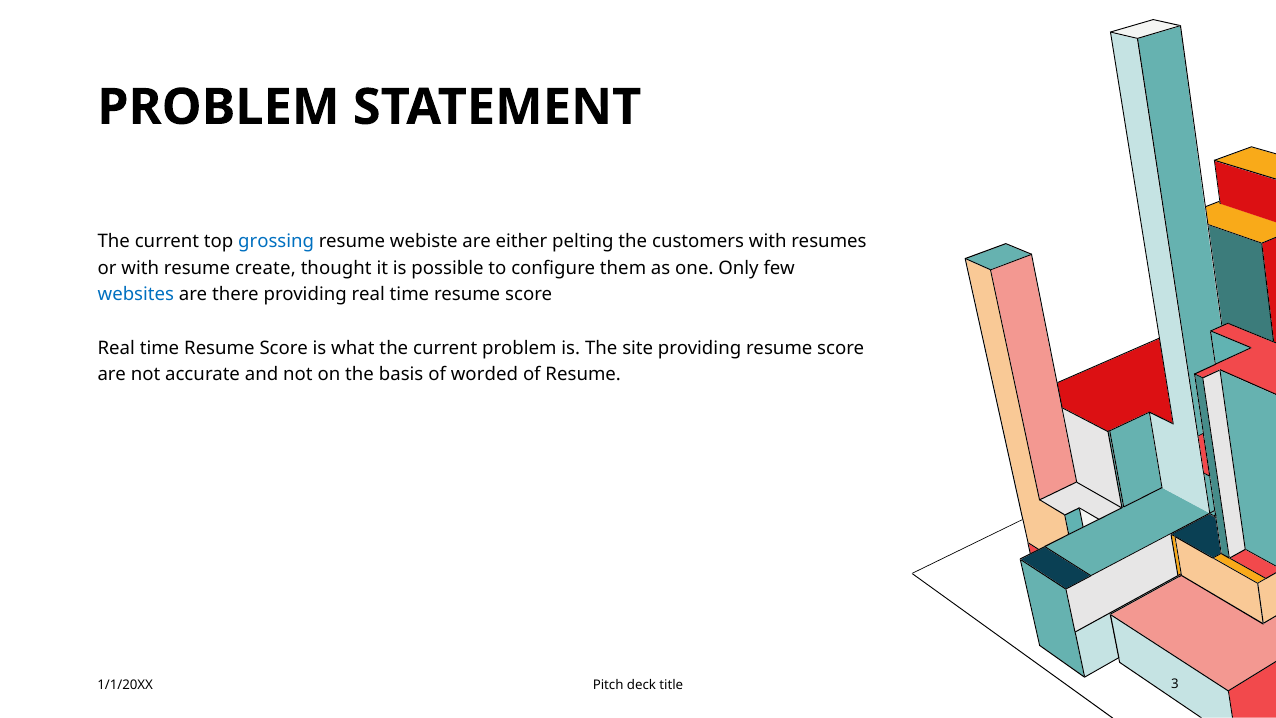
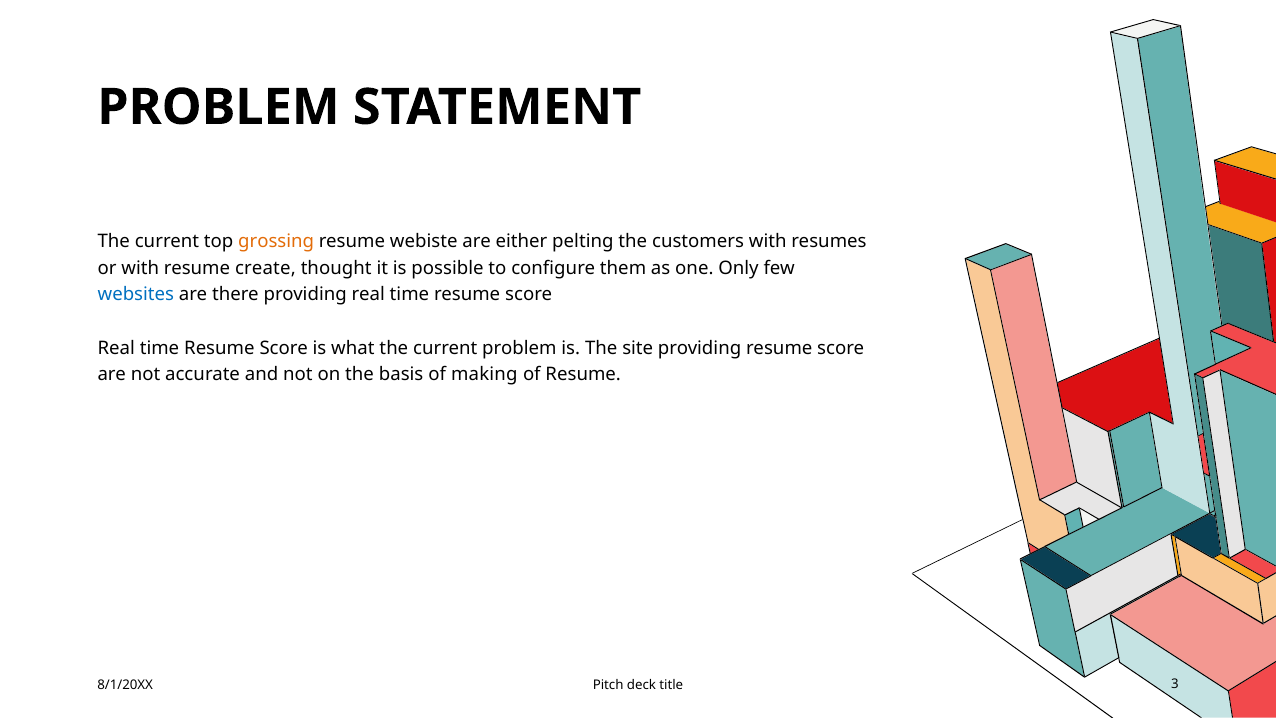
grossing colour: blue -> orange
worded: worded -> making
1/1/20XX: 1/1/20XX -> 8/1/20XX
